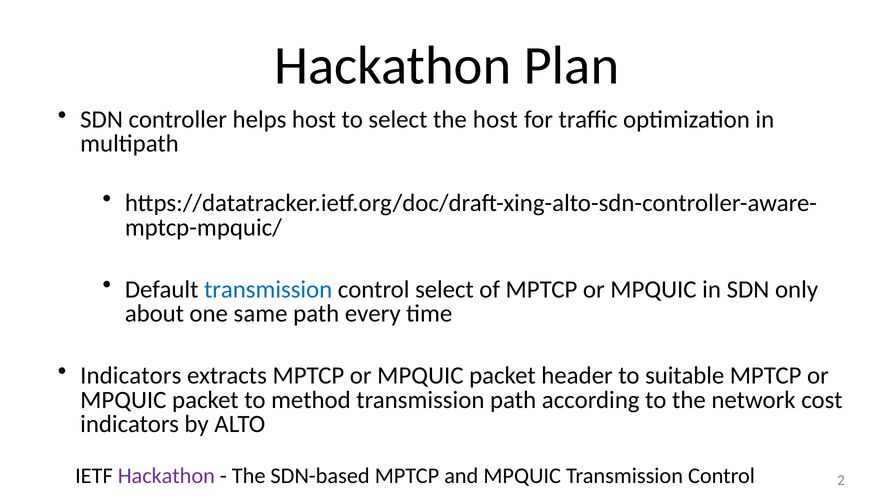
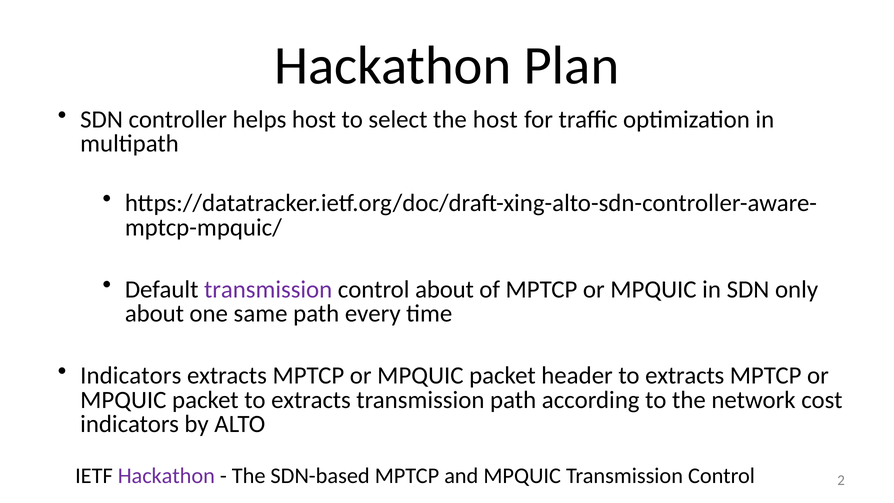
transmission at (268, 289) colour: blue -> purple
control select: select -> about
header to suitable: suitable -> extracts
packet to method: method -> extracts
